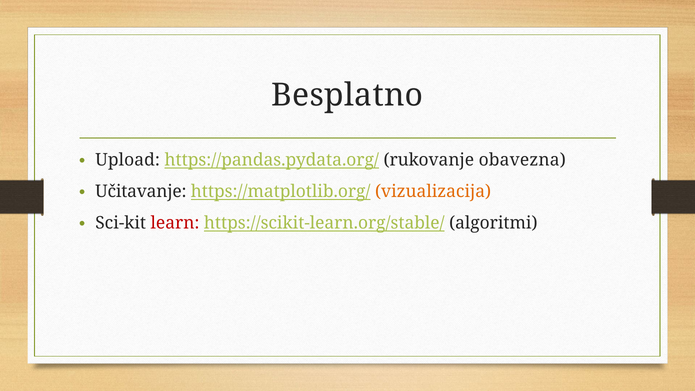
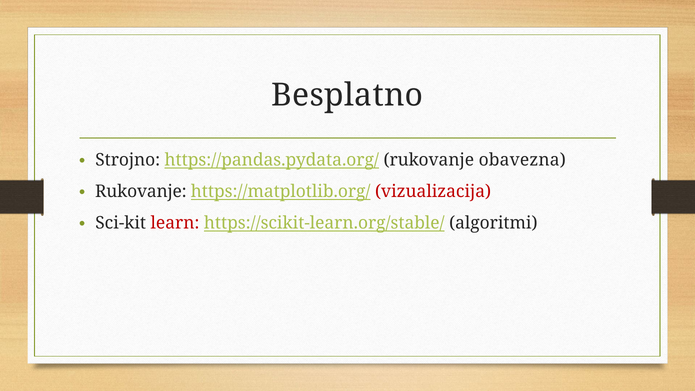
Upload: Upload -> Strojno
Učitavanje at (141, 192): Učitavanje -> Rukovanje
vizualizacija colour: orange -> red
